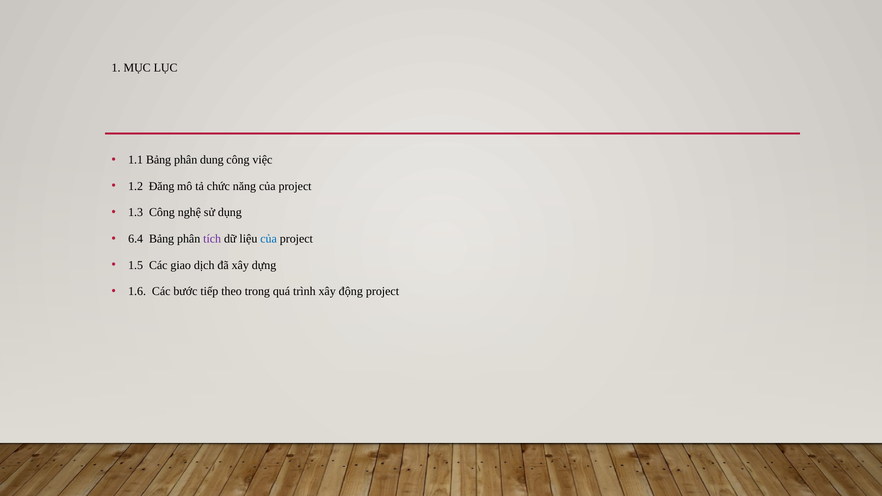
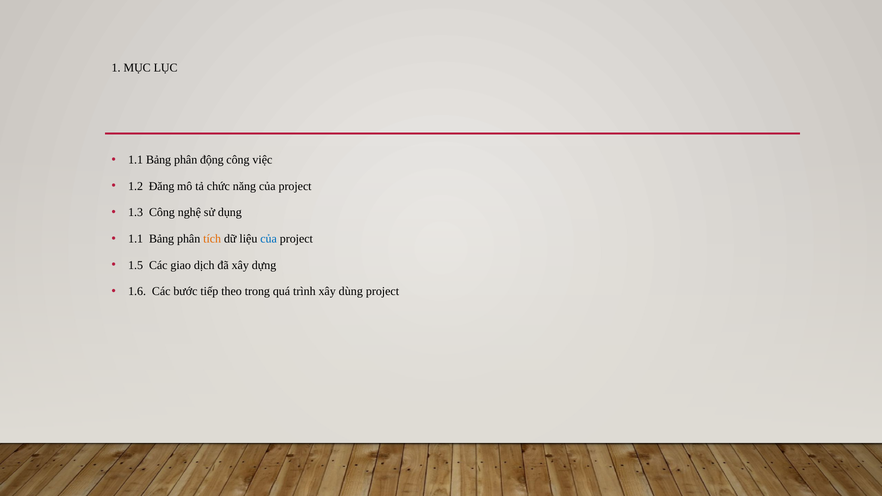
dung: dung -> động
6.4 at (136, 239): 6.4 -> 1.1
tích colour: purple -> orange
động: động -> dùng
